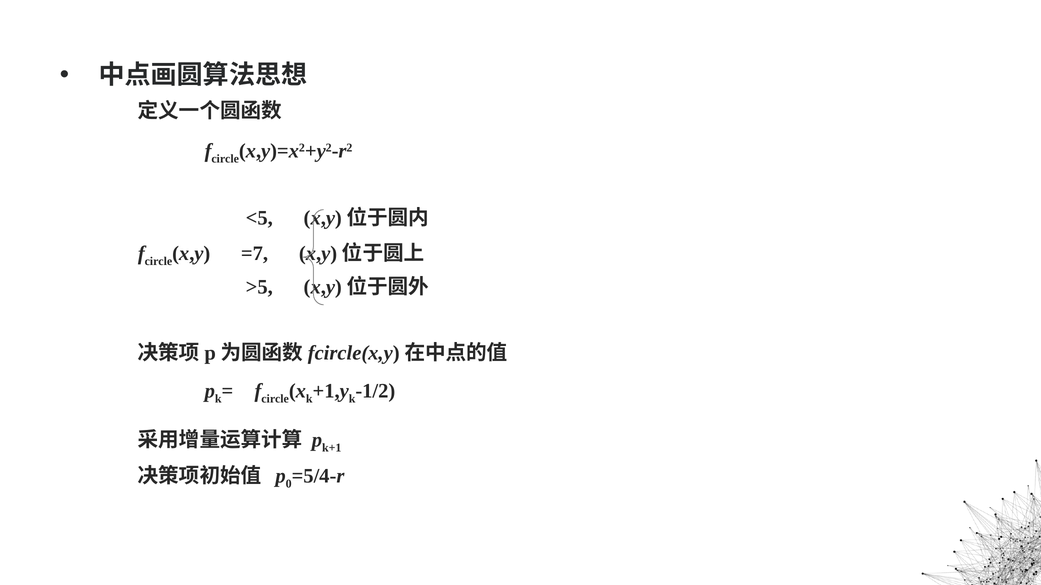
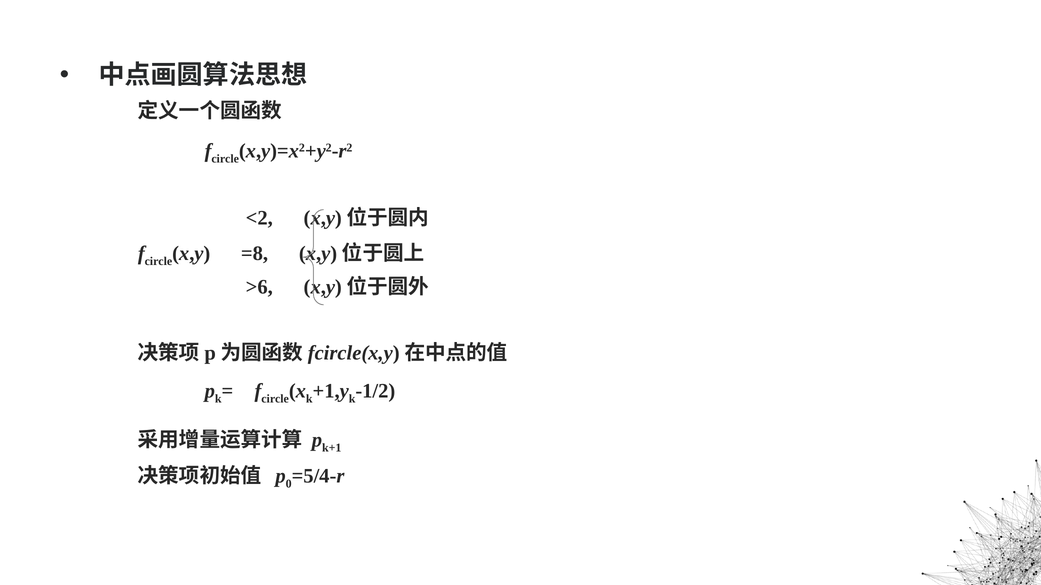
<5: <5 -> <2
=7: =7 -> =8
>5: >5 -> >6
